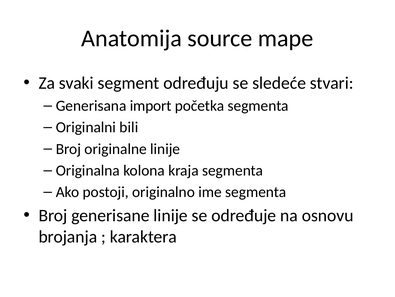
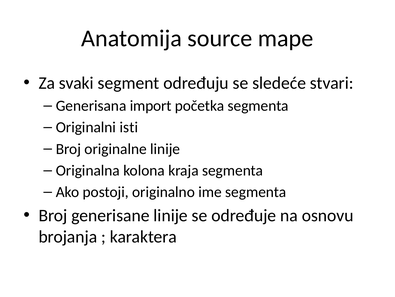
bili: bili -> isti
